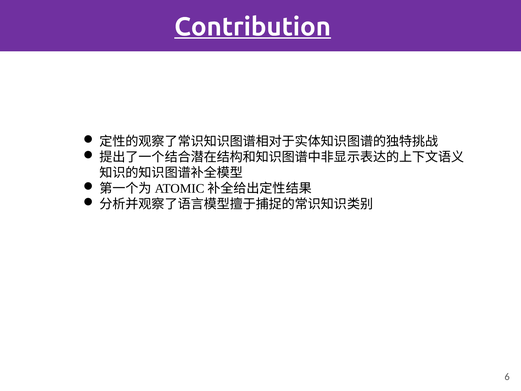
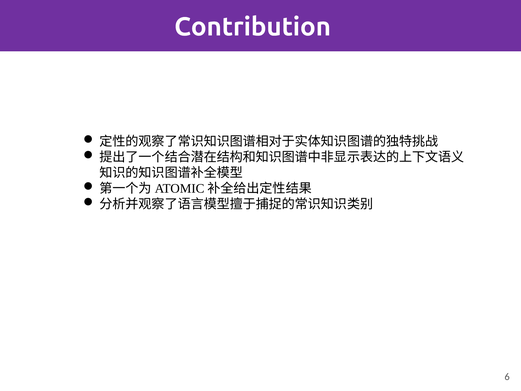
Contribution underline: present -> none
